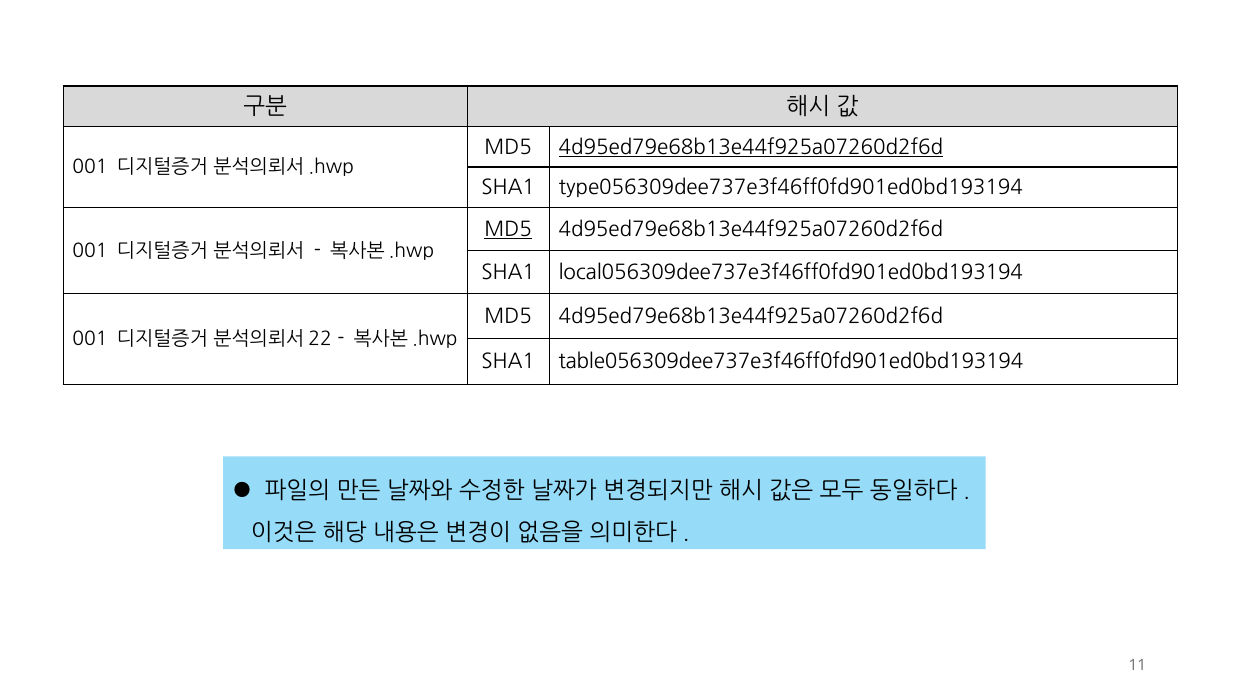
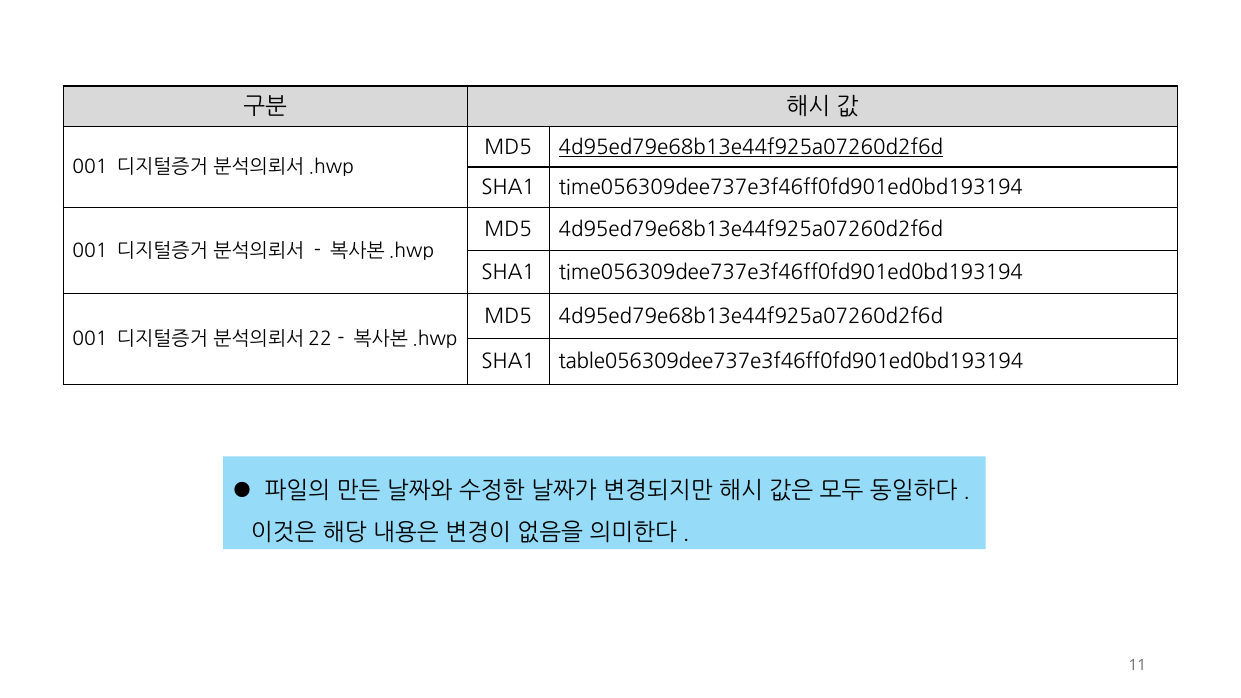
type056309dee737e3f46ff0fd901ed0bd193194 at (791, 188): type056309dee737e3f46ff0fd901ed0bd193194 -> time056309dee737e3f46ff0fd901ed0bd193194
MD5 at (508, 229) underline: present -> none
local056309dee737e3f46ff0fd901ed0bd193194 at (791, 272): local056309dee737e3f46ff0fd901ed0bd193194 -> time056309dee737e3f46ff0fd901ed0bd193194
